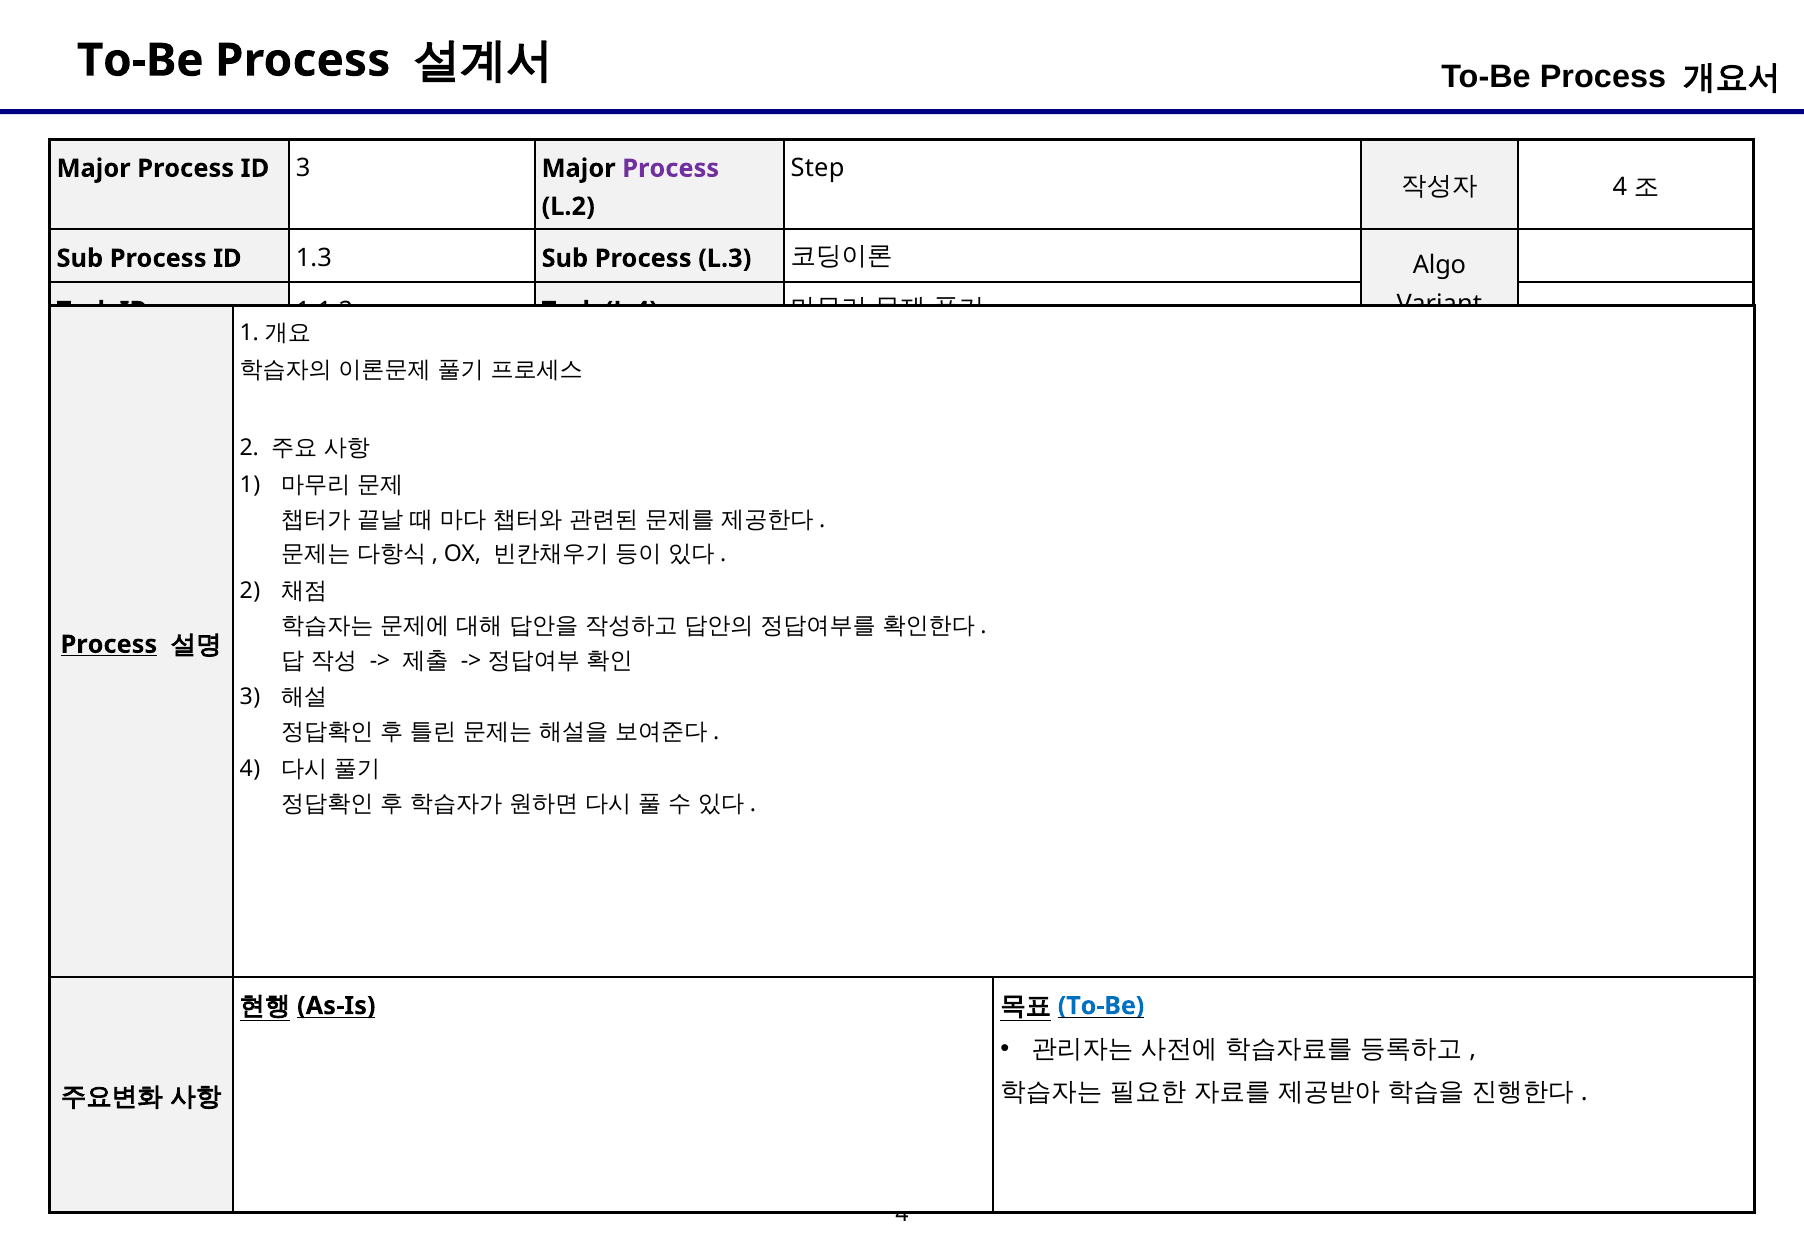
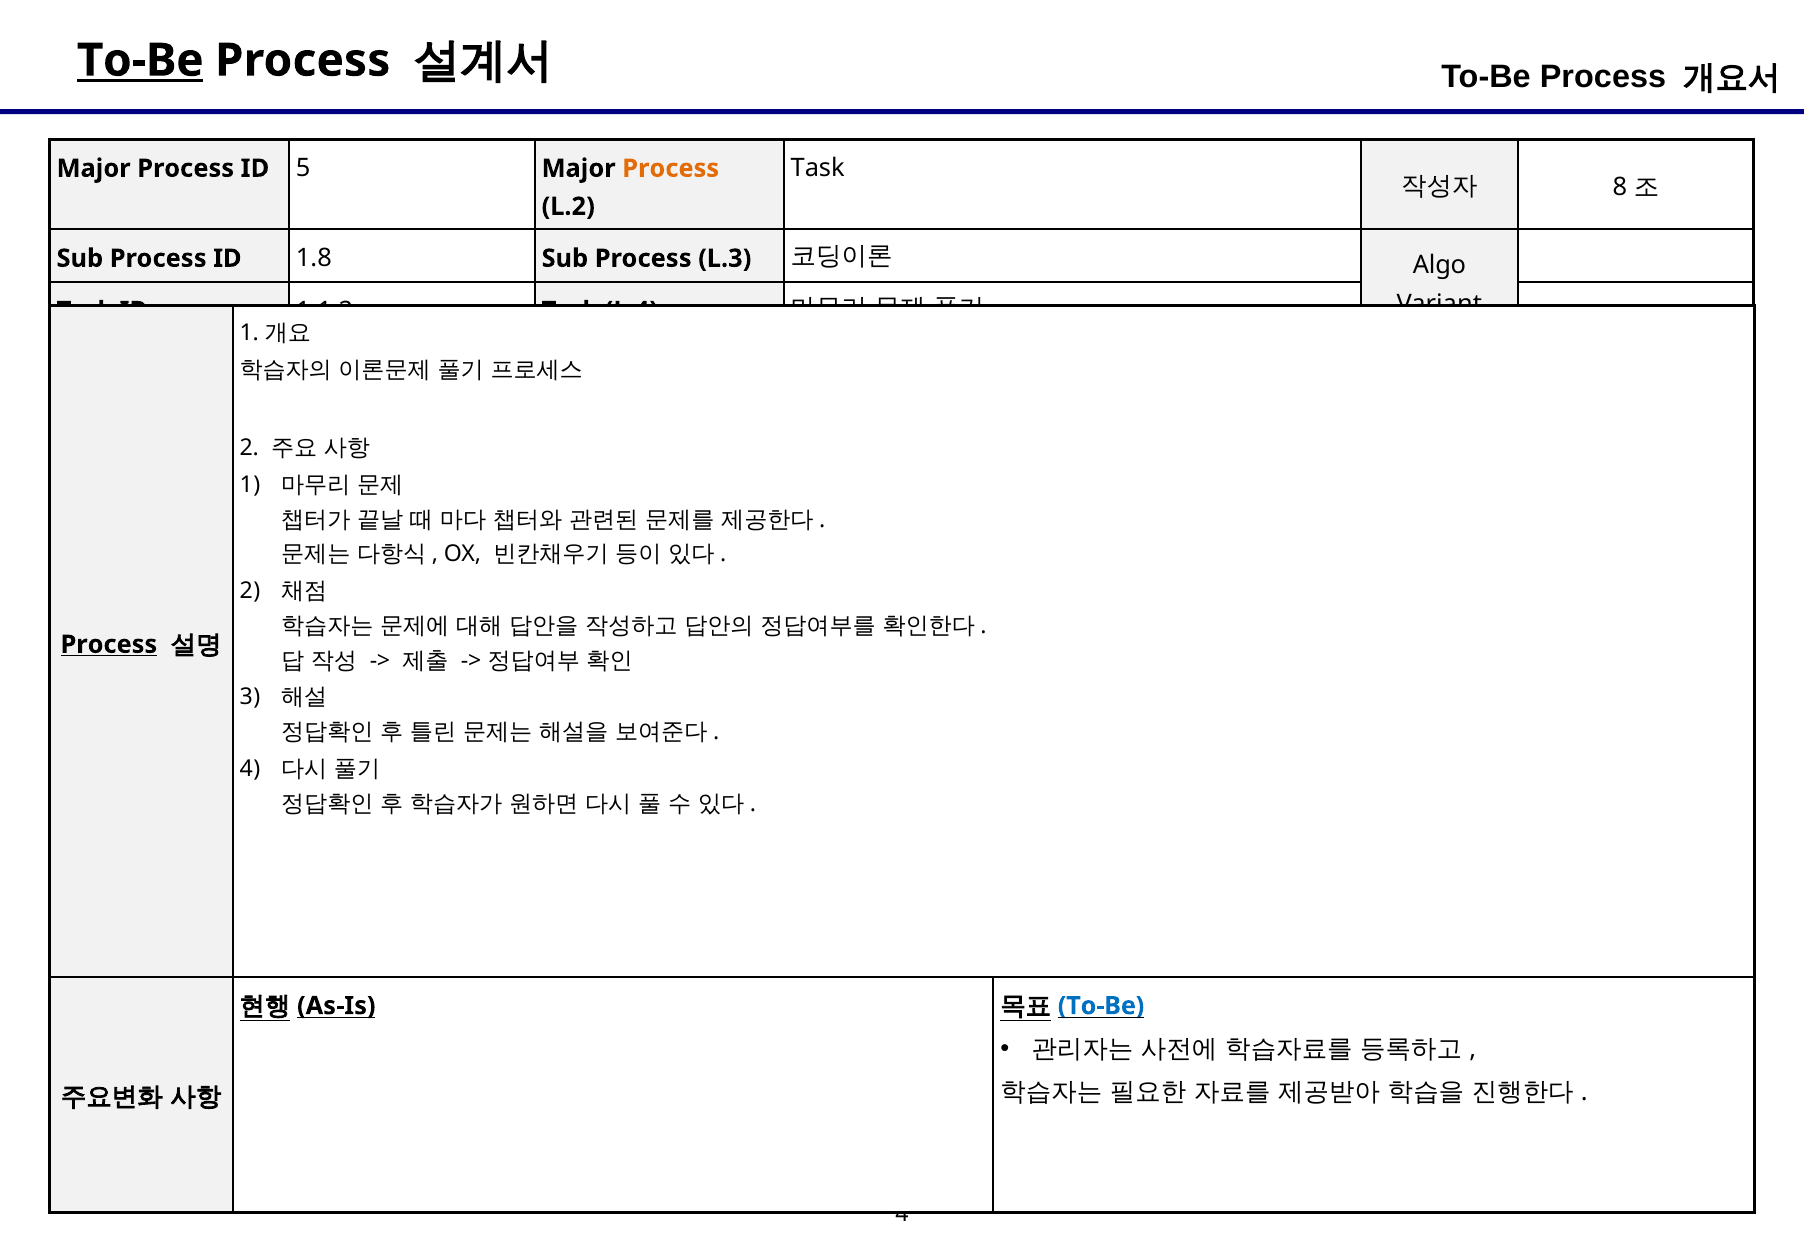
To-Be at (140, 60) underline: none -> present
Step at (818, 168): Step -> Task
ID 3: 3 -> 5
Process at (671, 168) colour: purple -> orange
4 at (1620, 187): 4 -> 8
1.3: 1.3 -> 1.8
